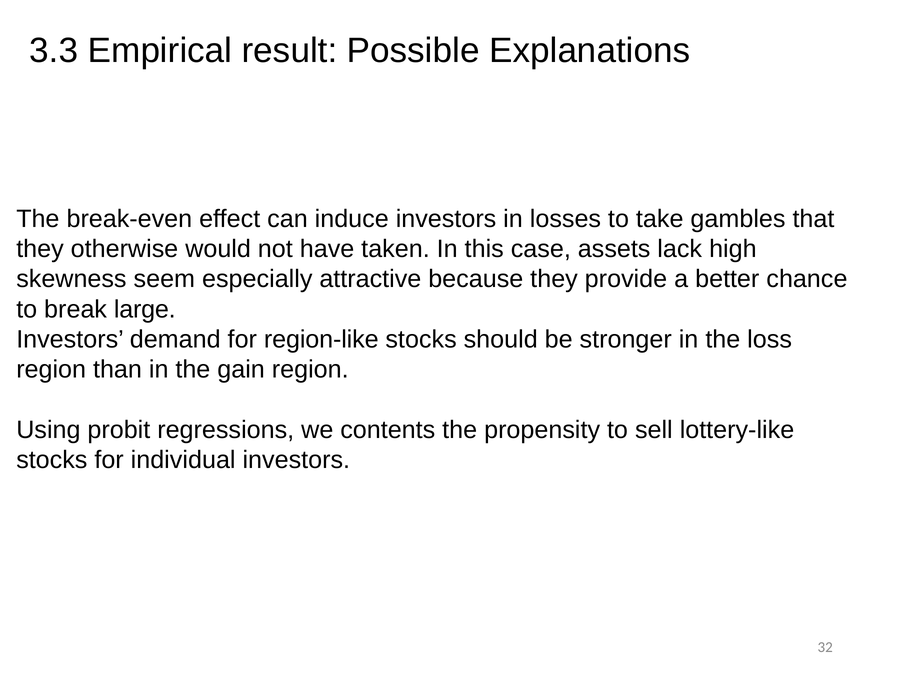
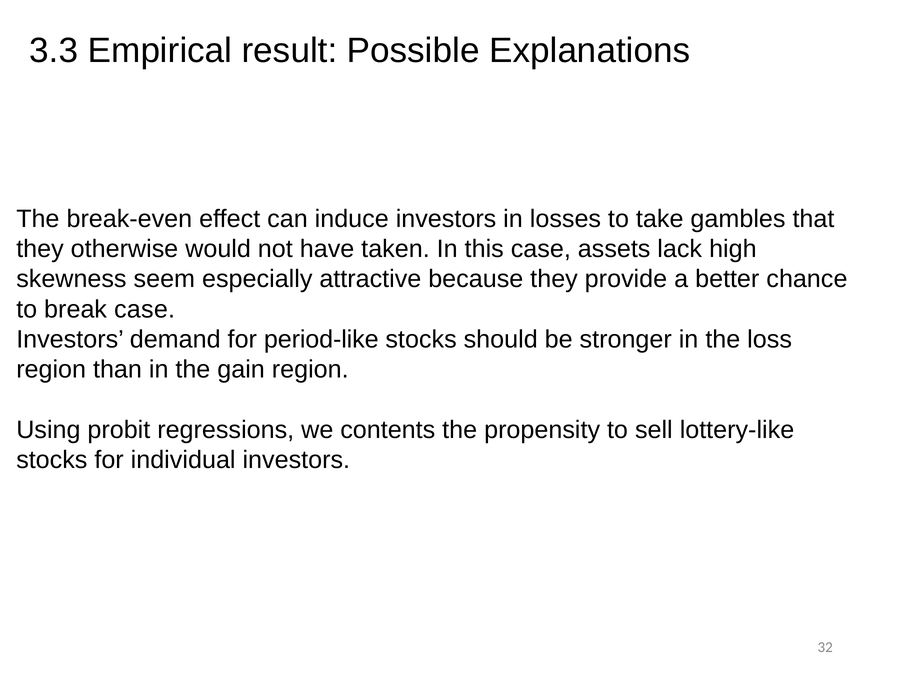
break large: large -> case
region-like: region-like -> period-like
